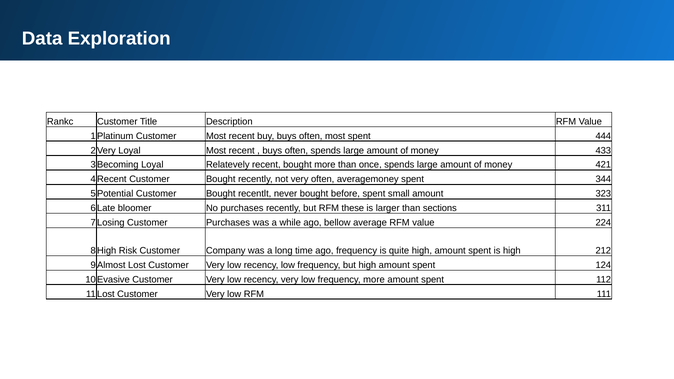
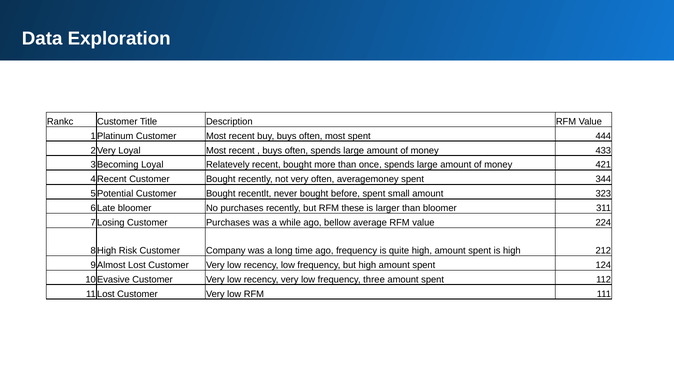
than sections: sections -> bloomer
frequency more: more -> three
